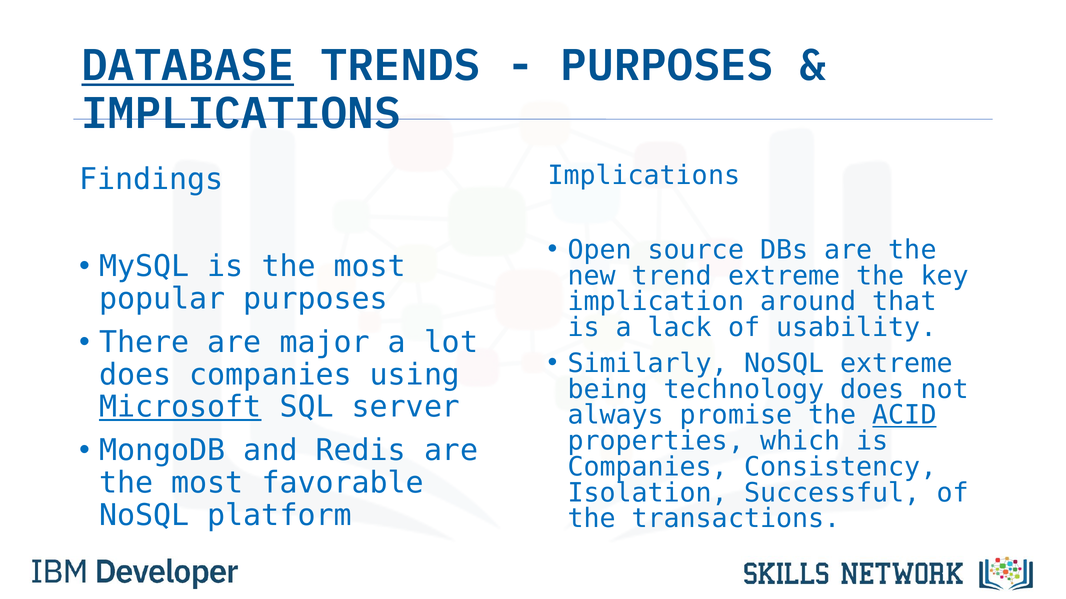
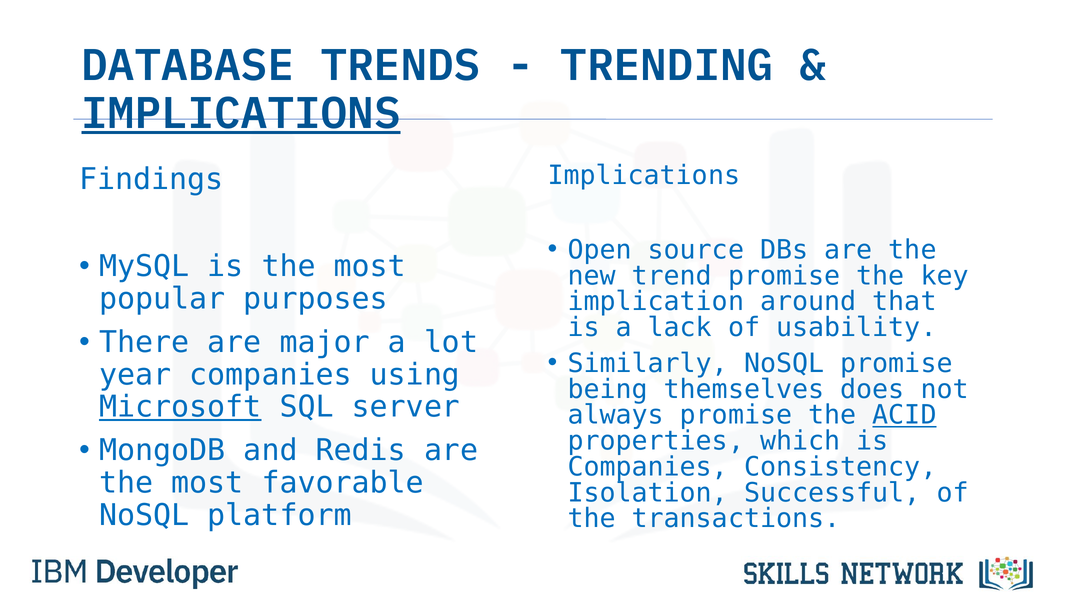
DATABASE underline: present -> none
PURPOSES at (667, 66): PURPOSES -> TRENDING
IMPLICATIONS at (241, 114) underline: none -> present
trend extreme: extreme -> promise
NoSQL extreme: extreme -> promise
does at (135, 375): does -> year
technology: technology -> themselves
